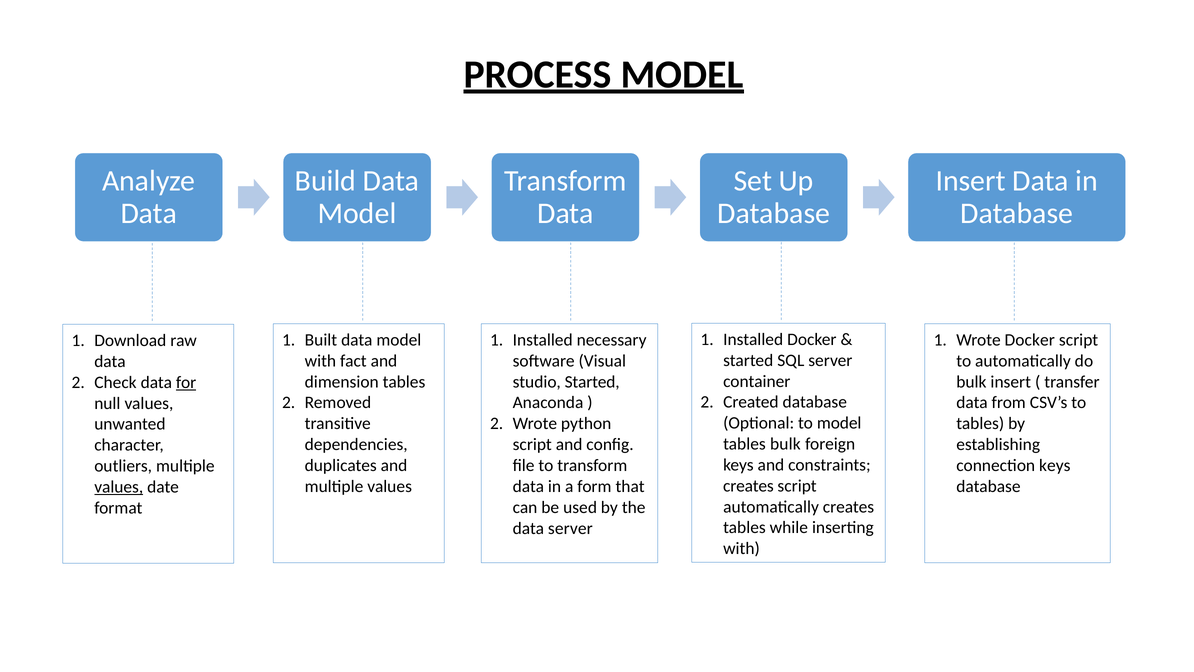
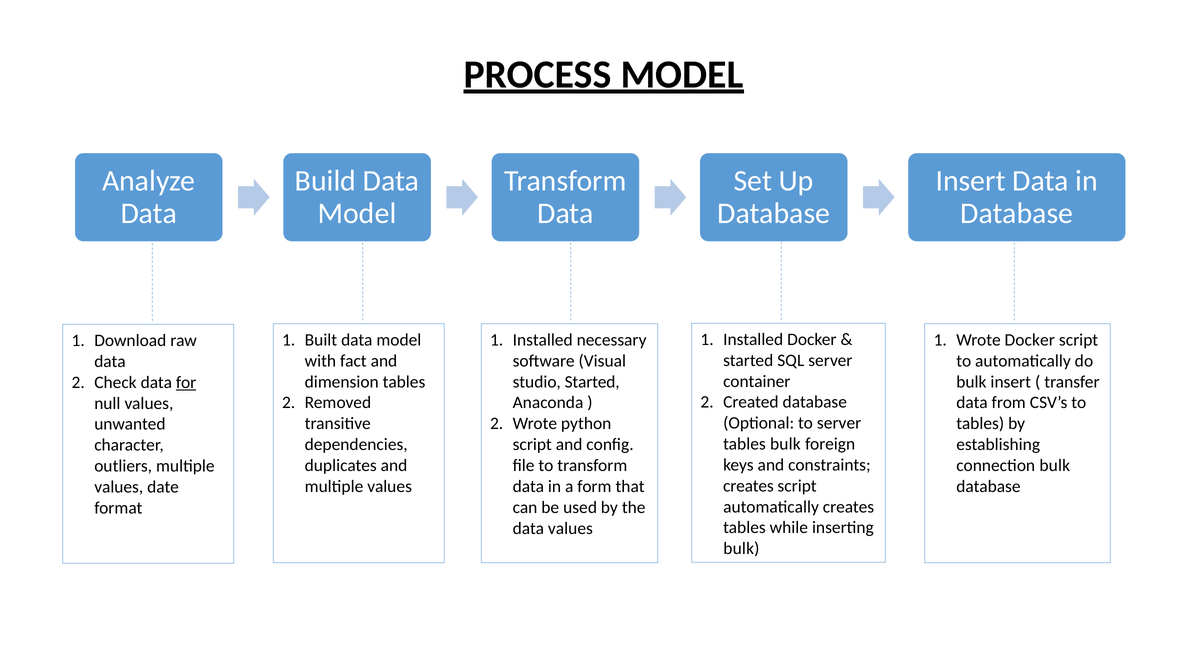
to model: model -> server
connection keys: keys -> bulk
values at (119, 487) underline: present -> none
data server: server -> values
with at (742, 548): with -> bulk
